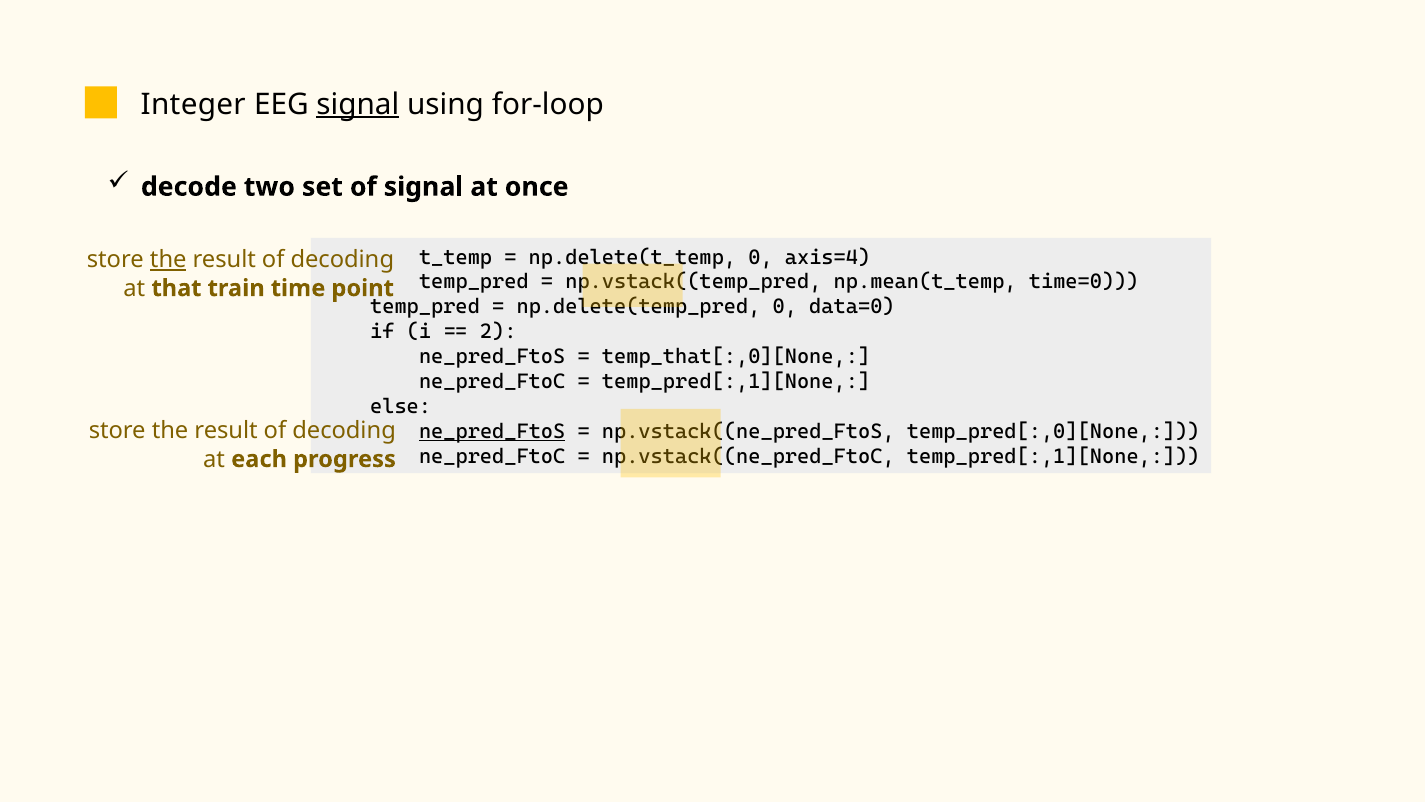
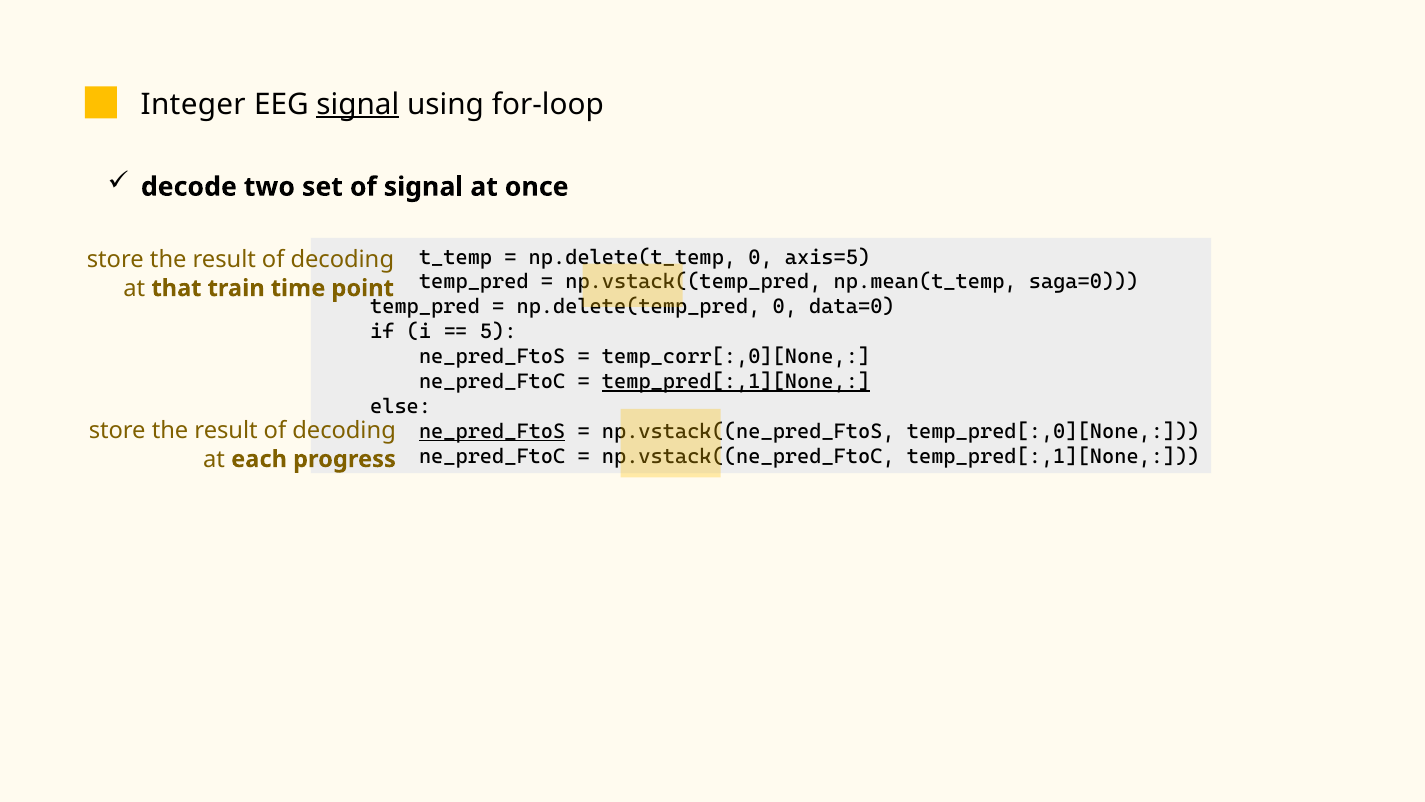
axis=4: axis=4 -> axis=5
the at (168, 260) underline: present -> none
time=0: time=0 -> saga=0
2: 2 -> 5
temp_that[:,0][None: temp_that[:,0][None -> temp_corr[:,0][None
temp_pred[:,1][None at (736, 382) underline: none -> present
